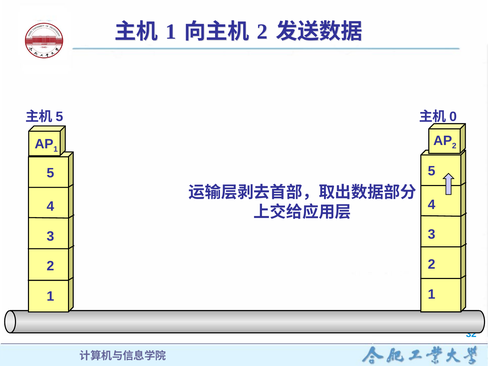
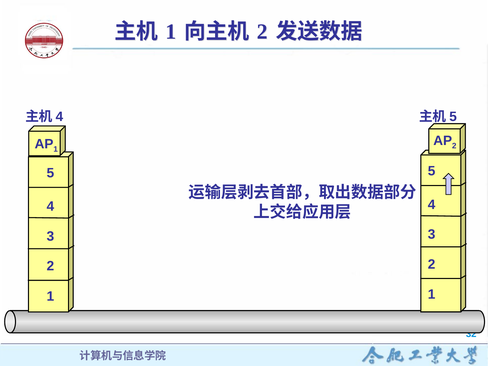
5 at (59, 117): 5 -> 4
0 at (453, 117): 0 -> 5
